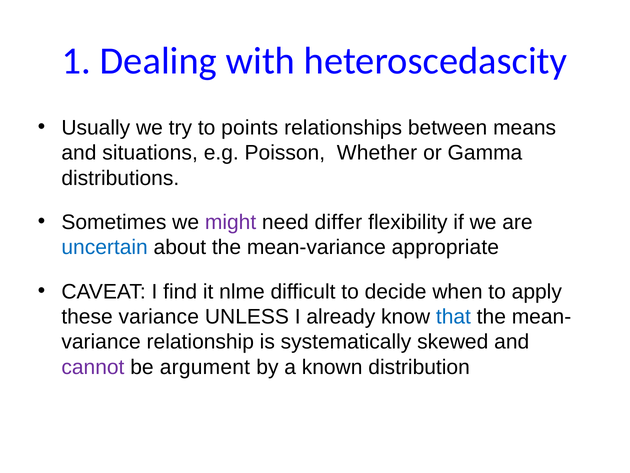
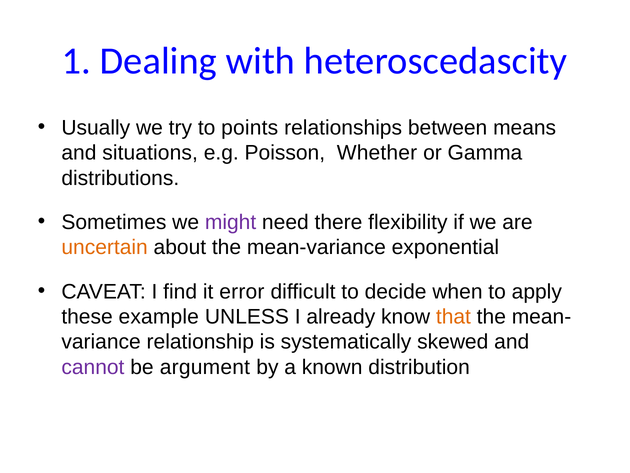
differ: differ -> there
uncertain colour: blue -> orange
appropriate: appropriate -> exponential
nlme: nlme -> error
these variance: variance -> example
that colour: blue -> orange
